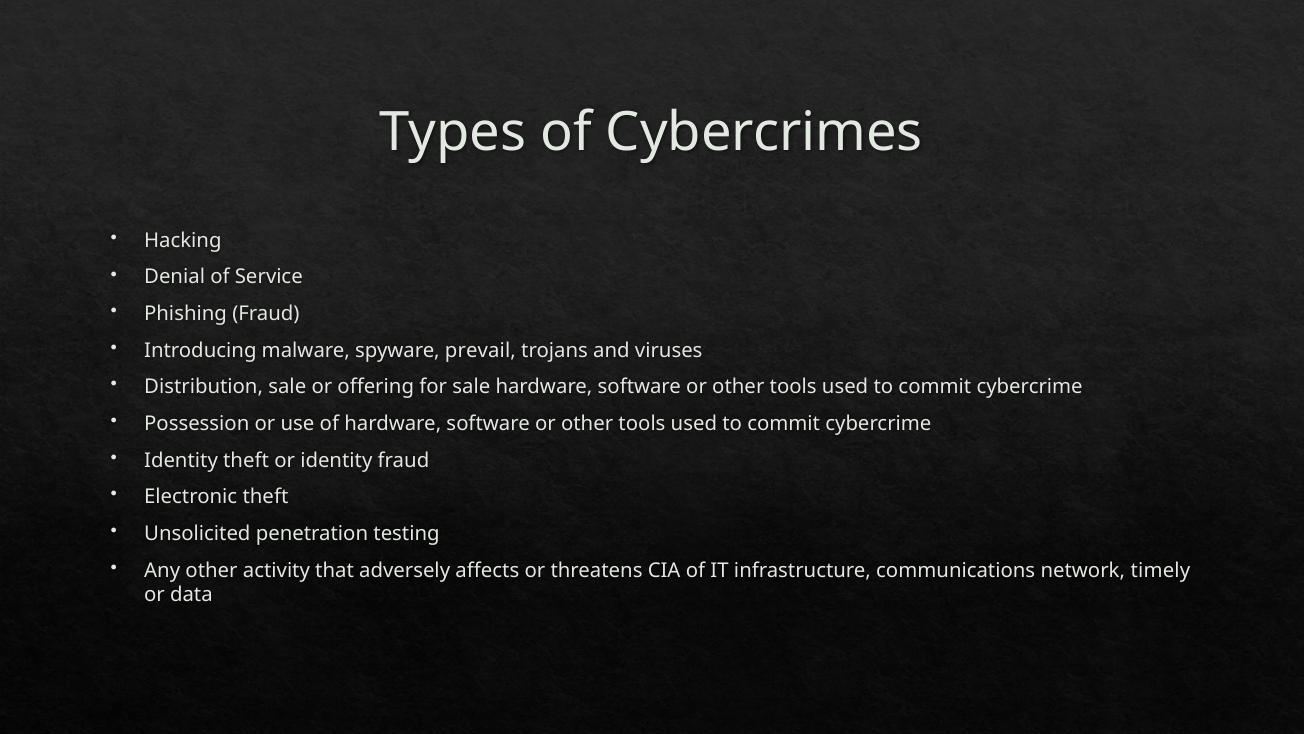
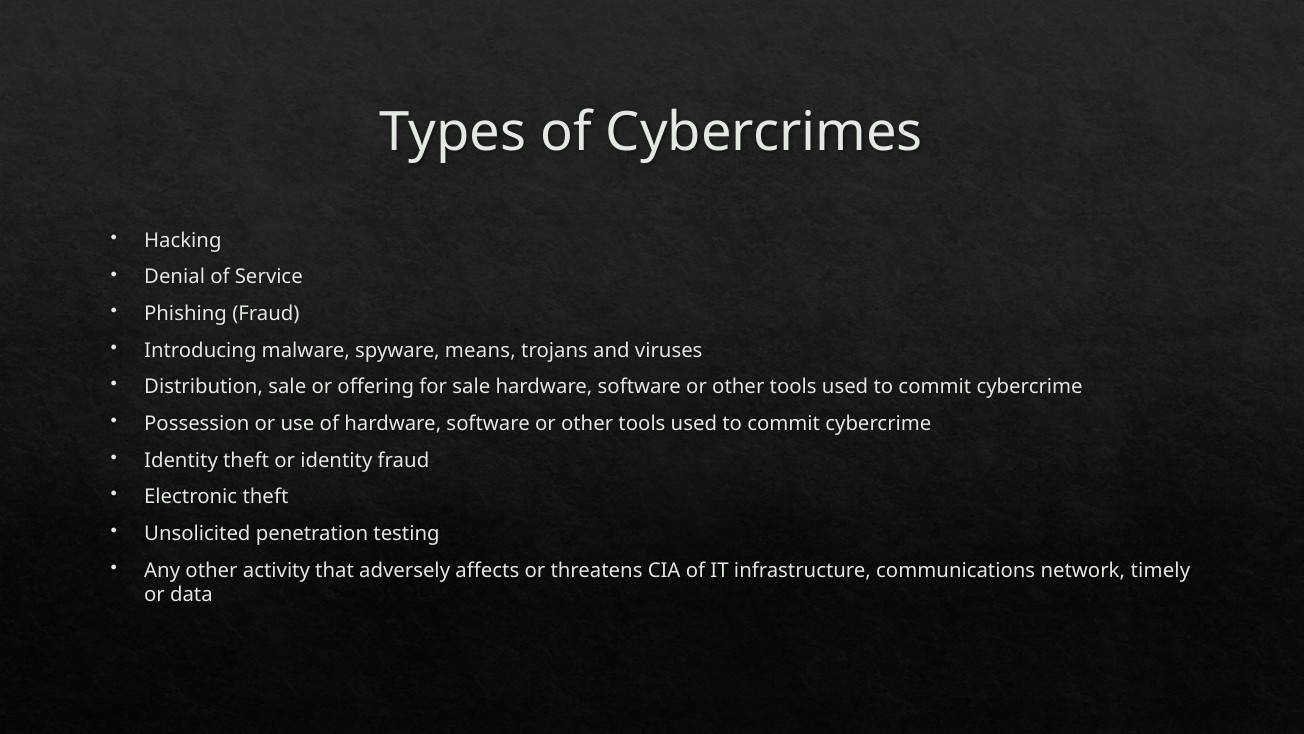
prevail: prevail -> means
